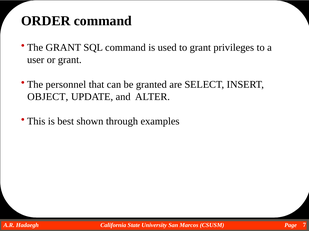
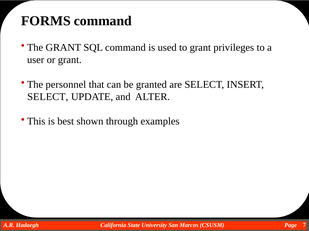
ORDER: ORDER -> FORMS
OBJECT at (48, 97): OBJECT -> SELECT
